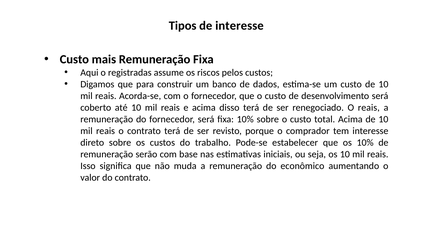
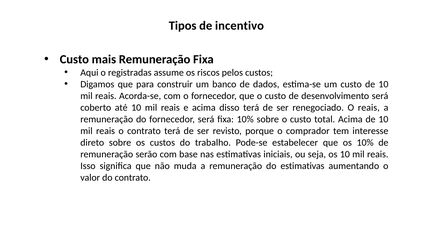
de interesse: interesse -> incentivo
do econômico: econômico -> estimativas
